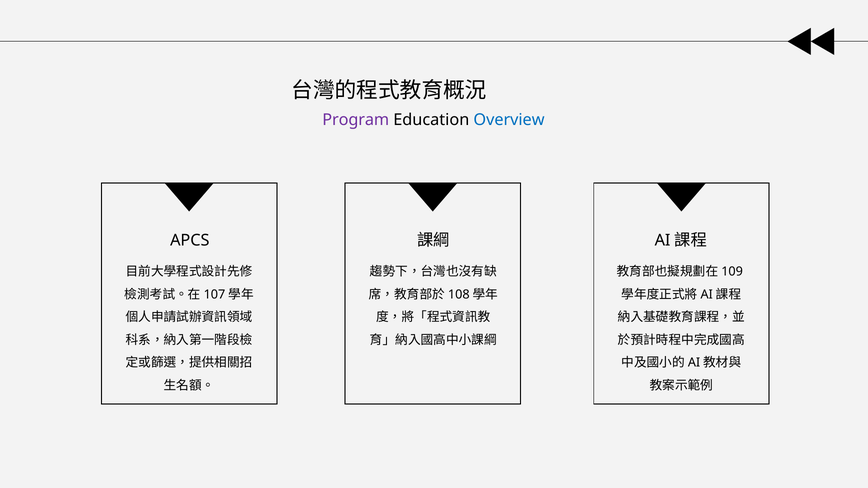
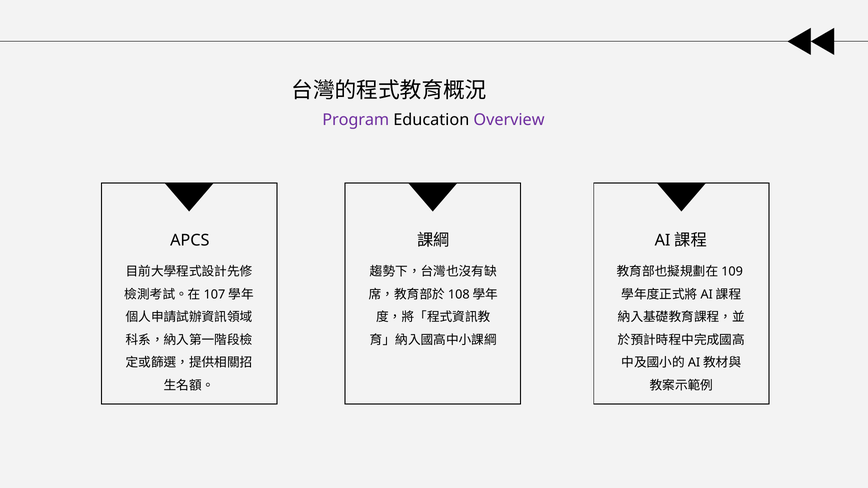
Overview colour: blue -> purple
